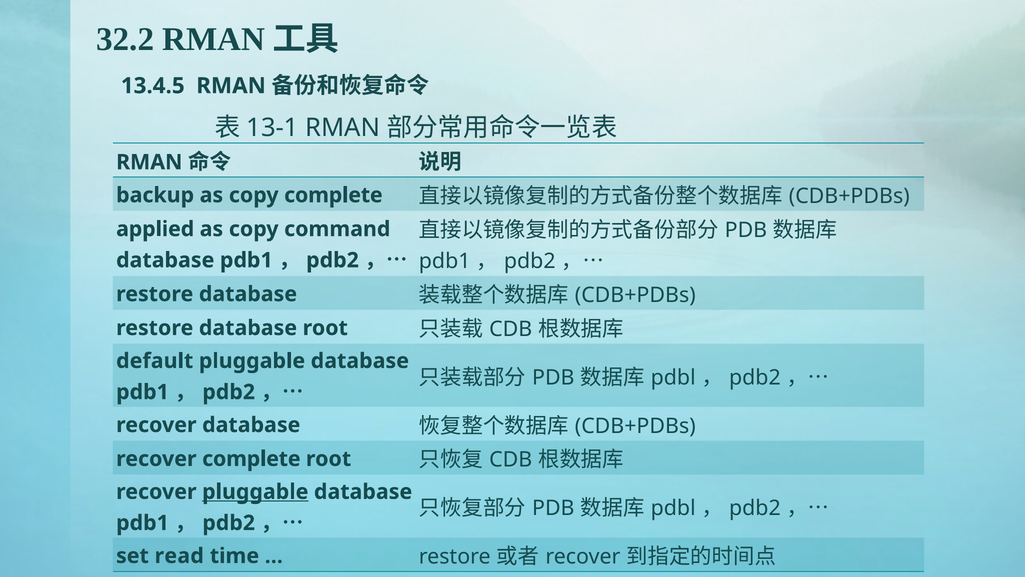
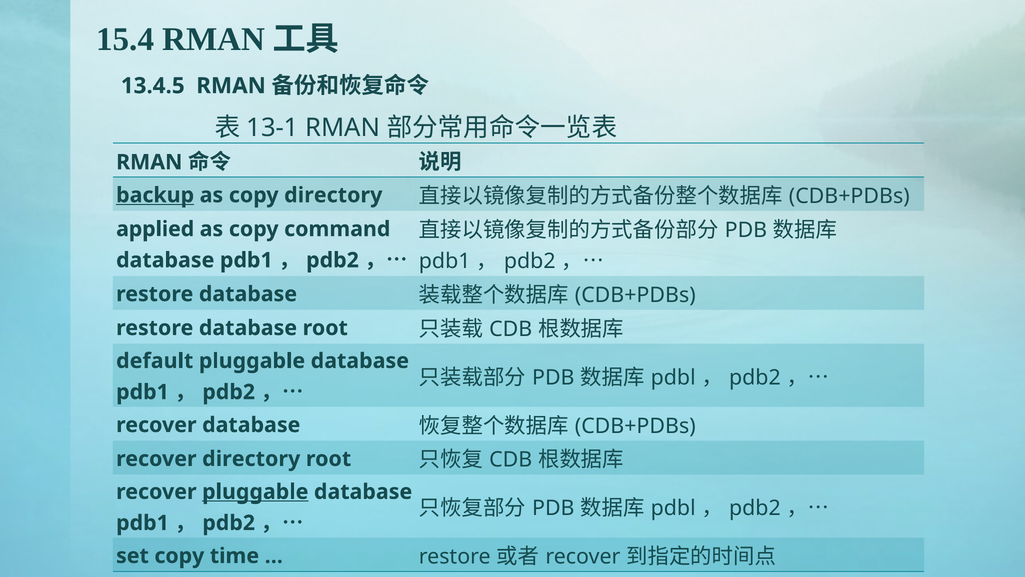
32.2: 32.2 -> 15.4
backup underline: none -> present
copy complete: complete -> directory
recover complete: complete -> directory
set read: read -> copy
